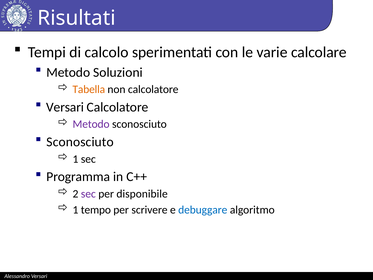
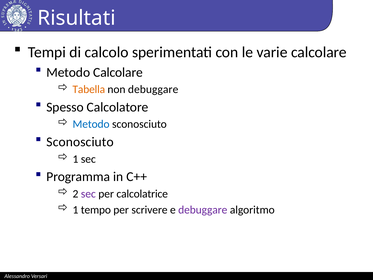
Metodo Soluzioni: Soluzioni -> Calcolare
non calcolatore: calcolatore -> debuggare
Versari at (65, 107): Versari -> Spesso
Metodo at (91, 124) colour: purple -> blue
disponibile: disponibile -> calcolatrice
debuggare at (203, 210) colour: blue -> purple
